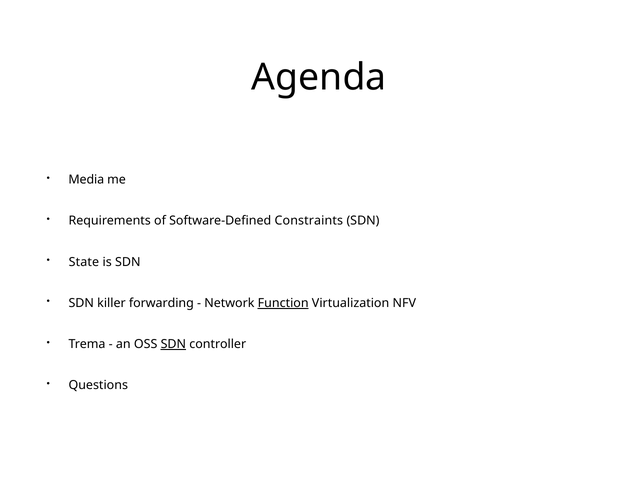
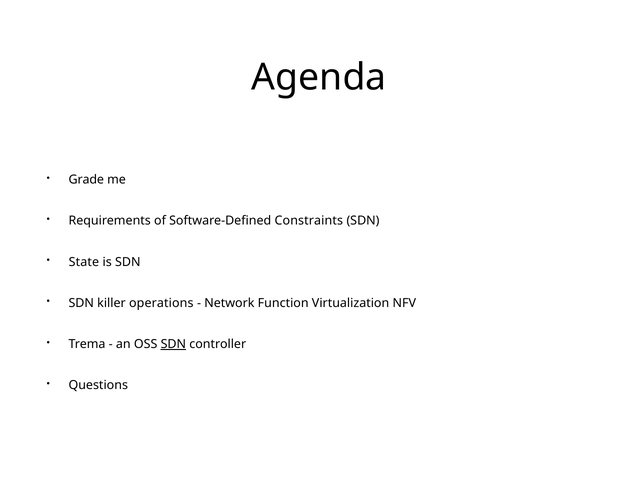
Media: Media -> Grade
forwarding: forwarding -> operations
Function underline: present -> none
